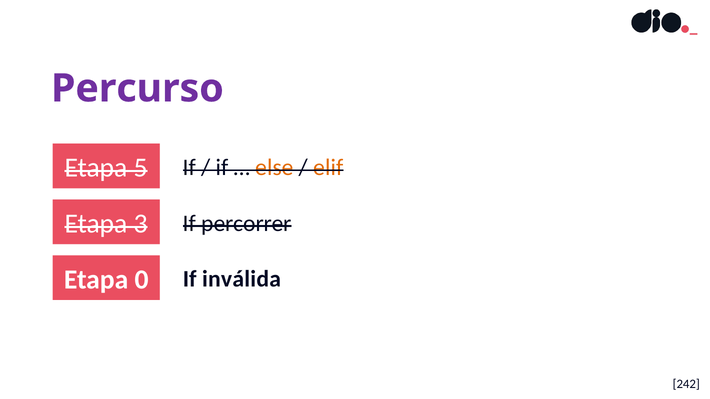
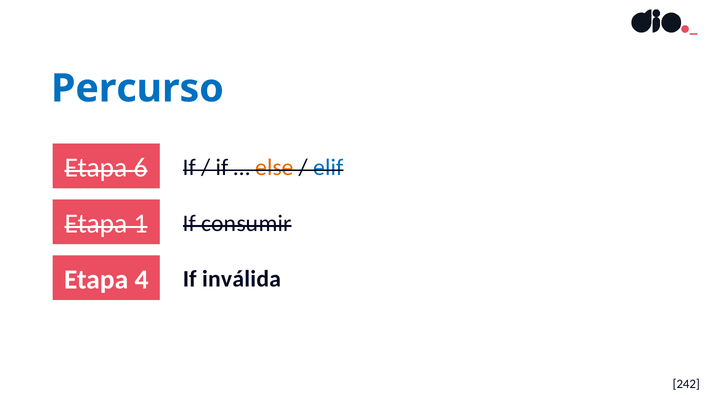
Percurso colour: purple -> blue
5: 5 -> 6
elif colour: orange -> blue
3: 3 -> 1
percorrer: percorrer -> consumir
0: 0 -> 4
